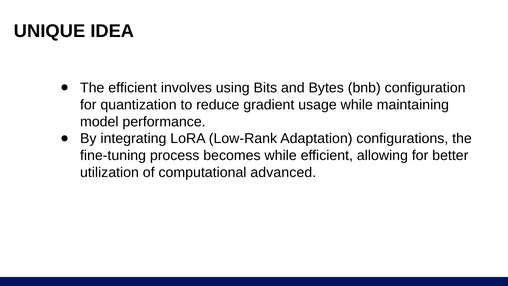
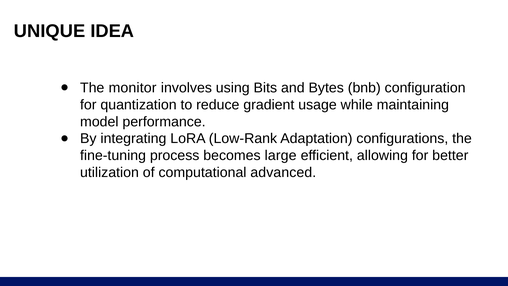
The efficient: efficient -> monitor
becomes while: while -> large
